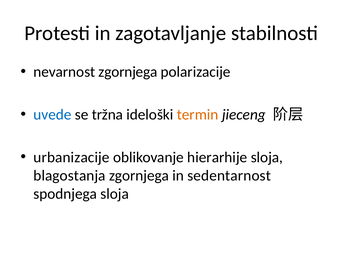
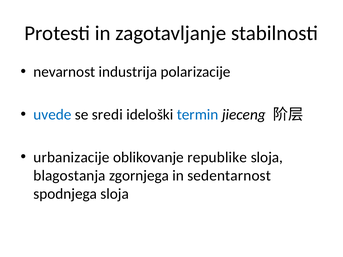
nevarnost zgornjega: zgornjega -> industrija
tržna: tržna -> sredi
termin colour: orange -> blue
hierarhije: hierarhije -> republike
